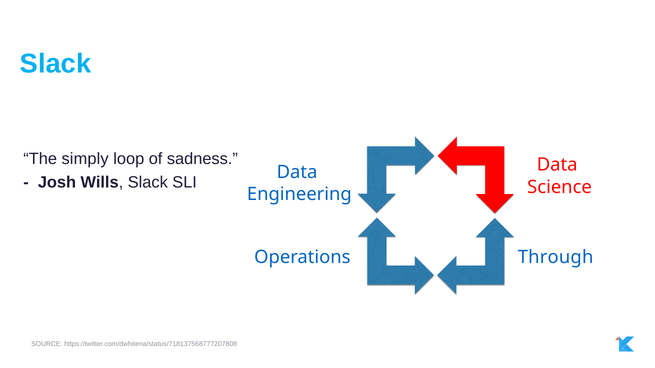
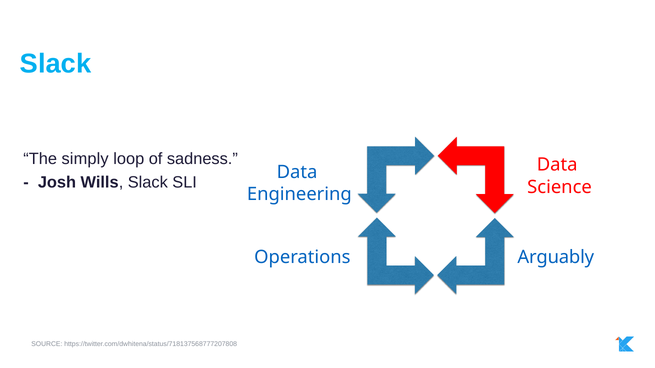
Through: Through -> Arguably
